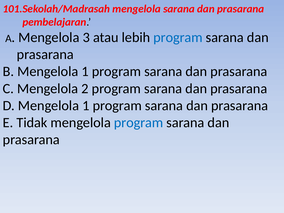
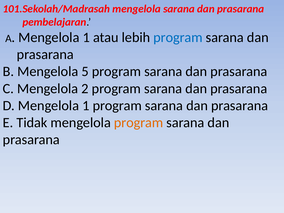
3 at (86, 37): 3 -> 1
B Mengelola 1: 1 -> 5
program at (139, 123) colour: blue -> orange
